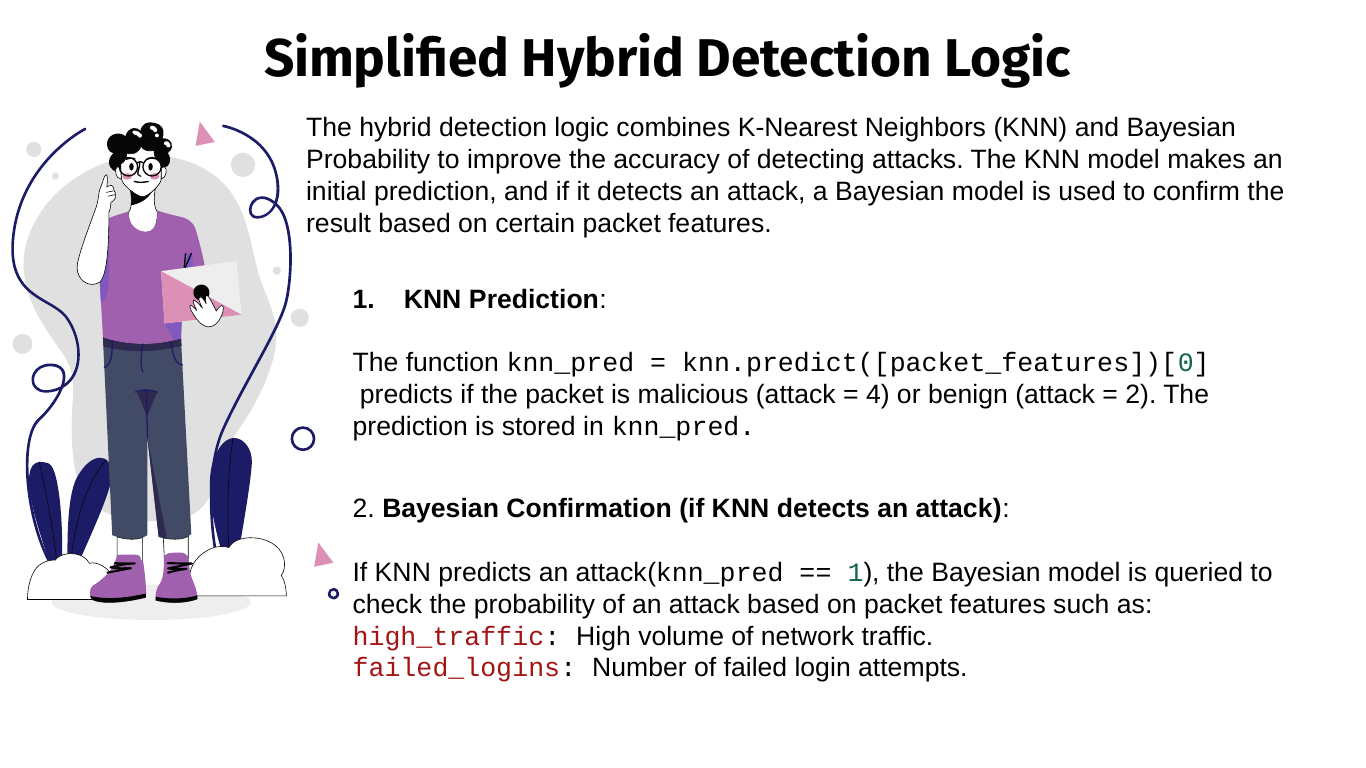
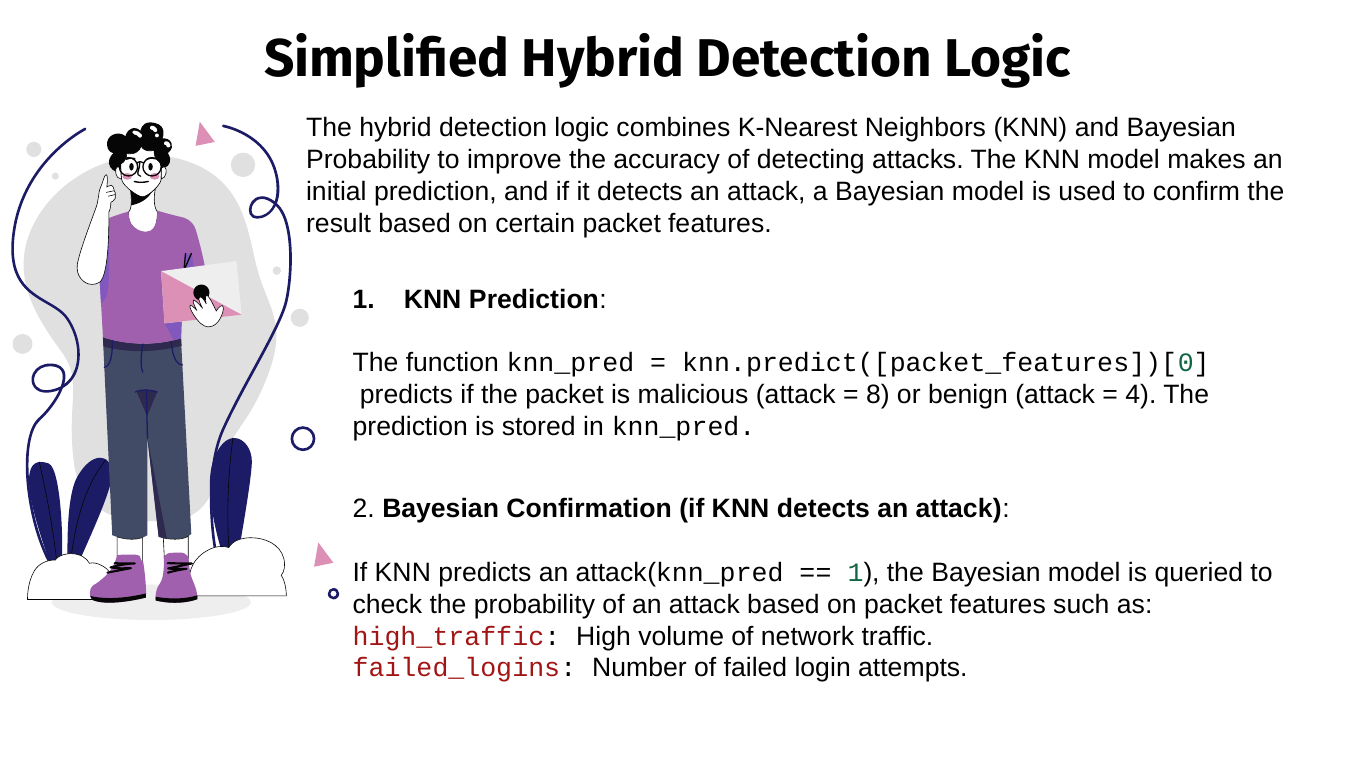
4: 4 -> 8
2 at (1141, 395): 2 -> 4
